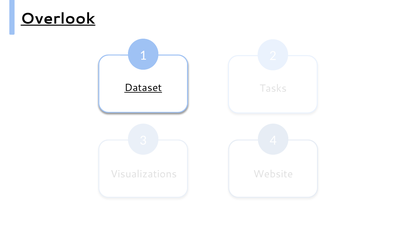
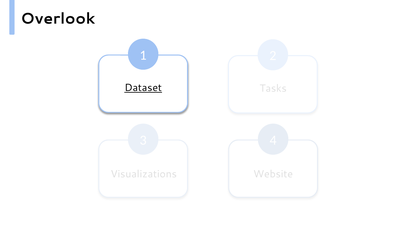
Overlook underline: present -> none
